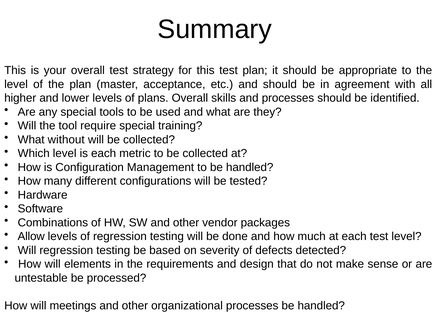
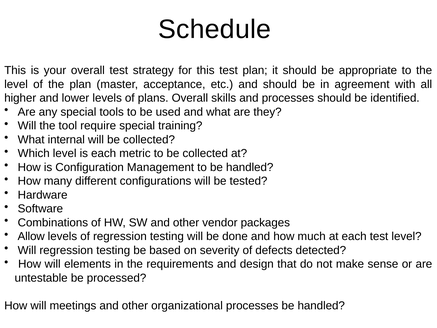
Summary: Summary -> Schedule
without: without -> internal
